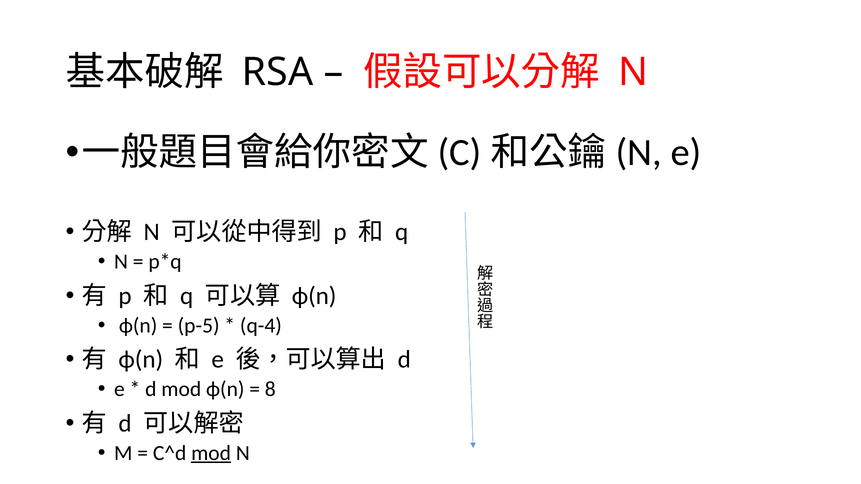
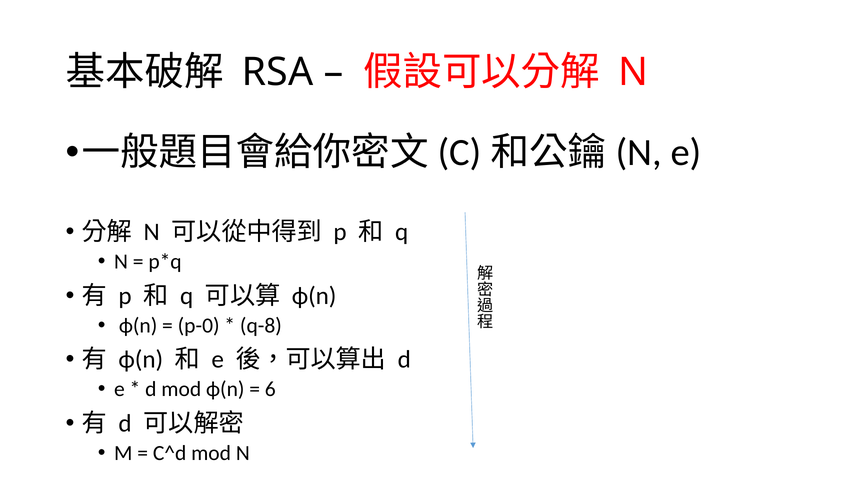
p-5: p-5 -> p-0
q-4: q-4 -> q-8
8: 8 -> 6
mod at (211, 453) underline: present -> none
